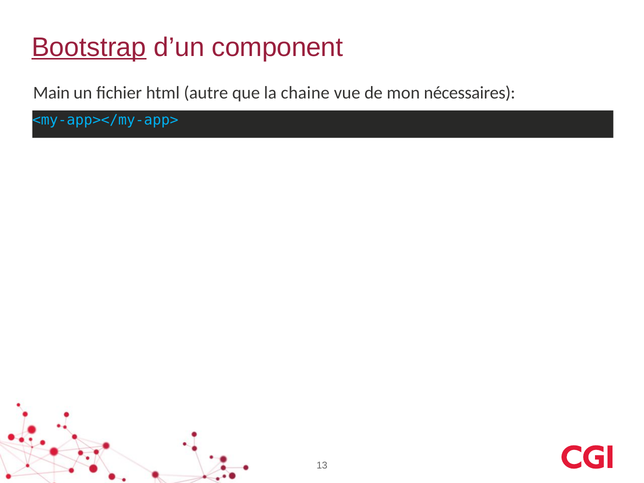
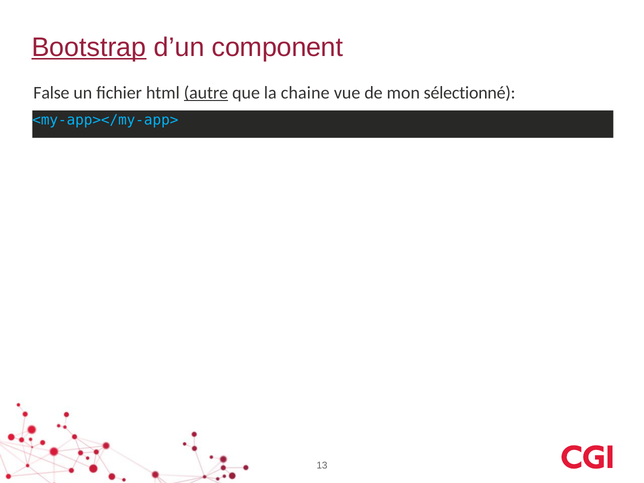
Main: Main -> False
autre underline: none -> present
nécessaires: nécessaires -> sélectionné
